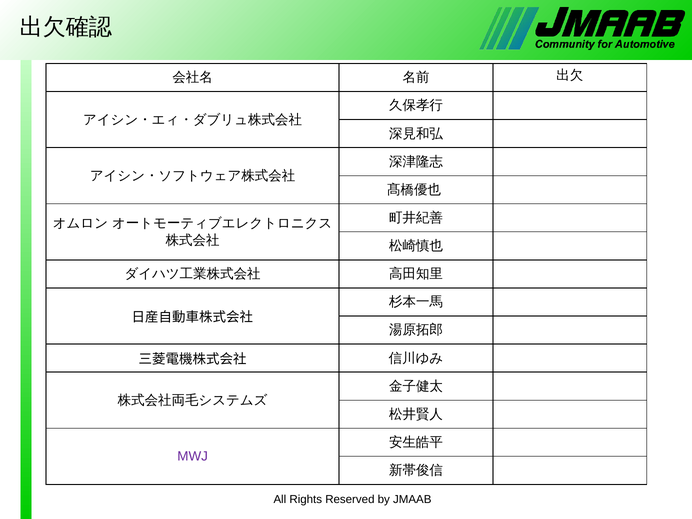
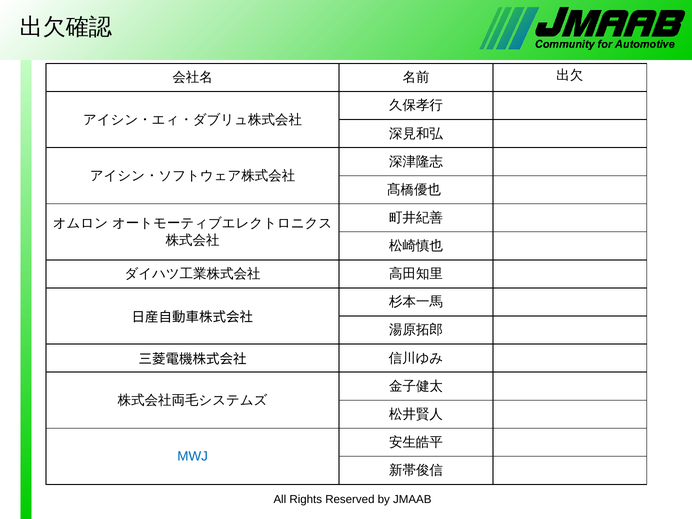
MWJ colour: purple -> blue
